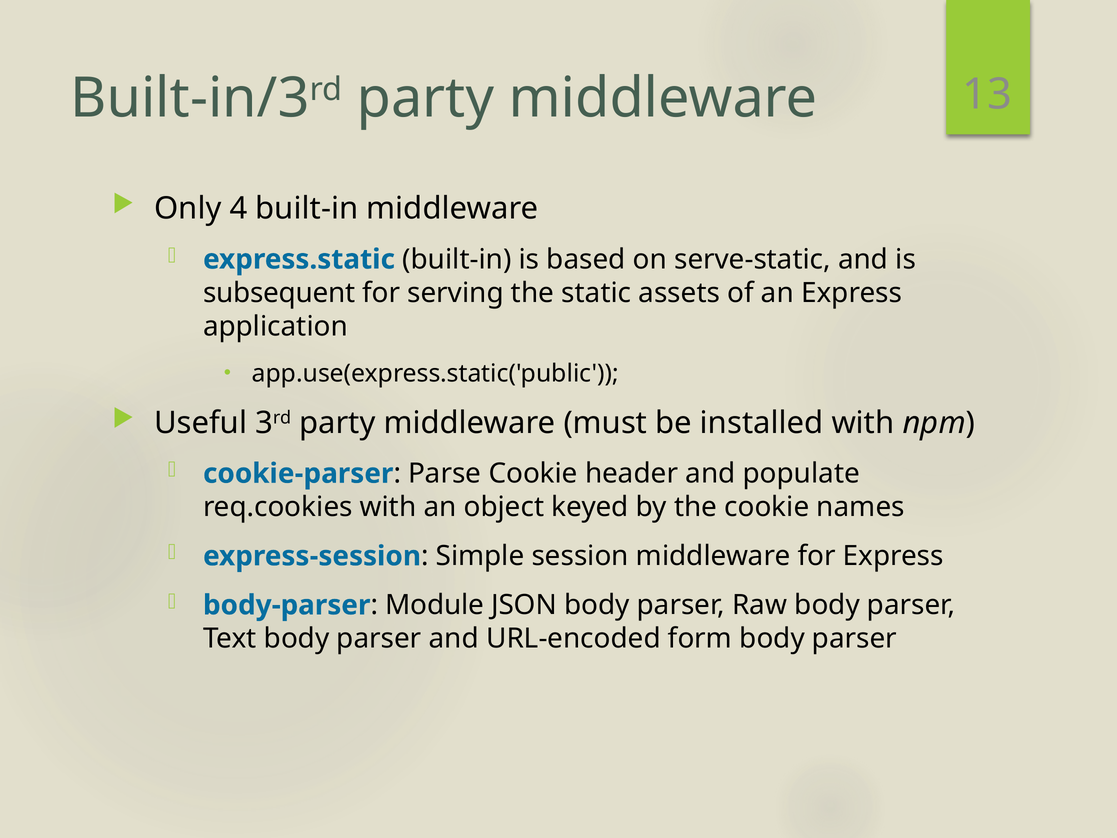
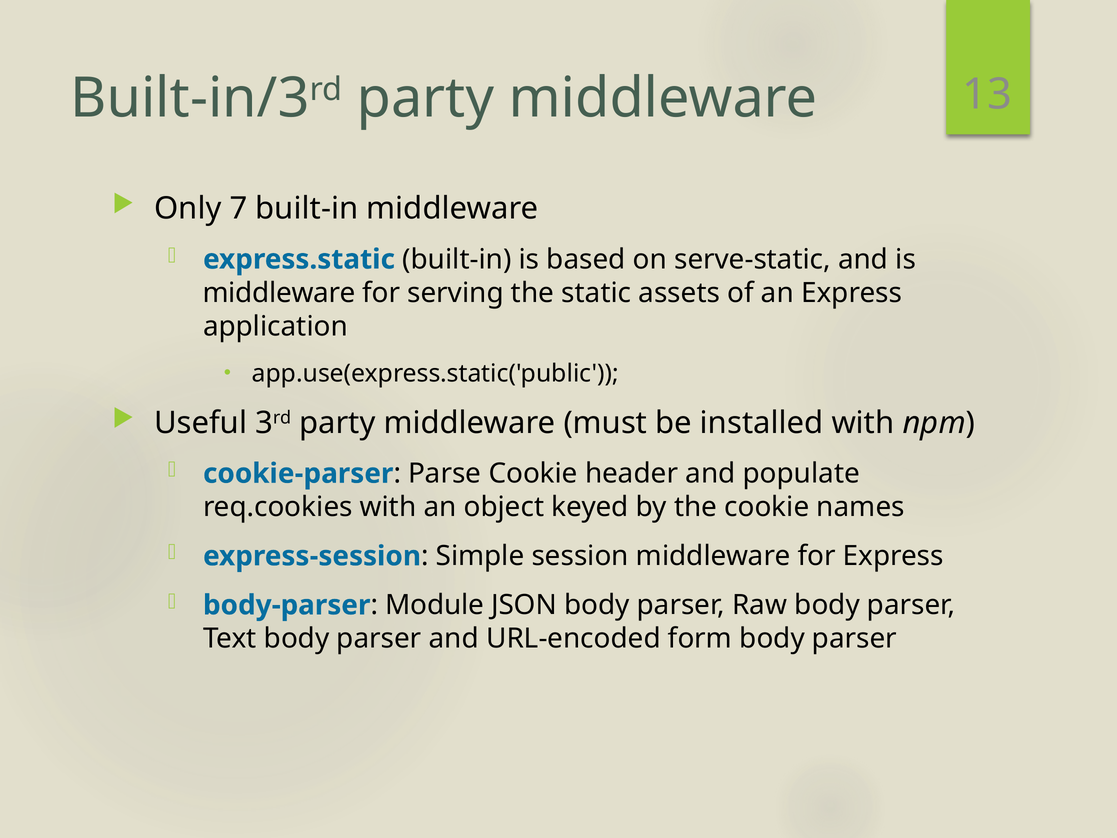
4: 4 -> 7
subsequent at (279, 293): subsequent -> middleware
